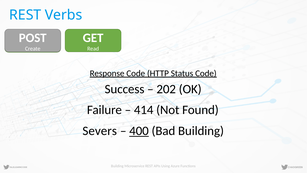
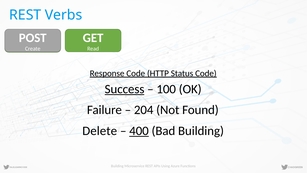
Success underline: none -> present
202: 202 -> 100
414: 414 -> 204
Severs: Severs -> Delete
